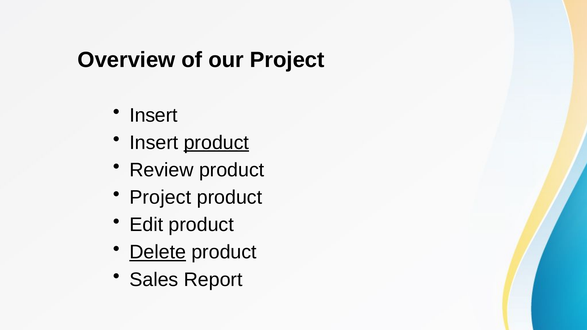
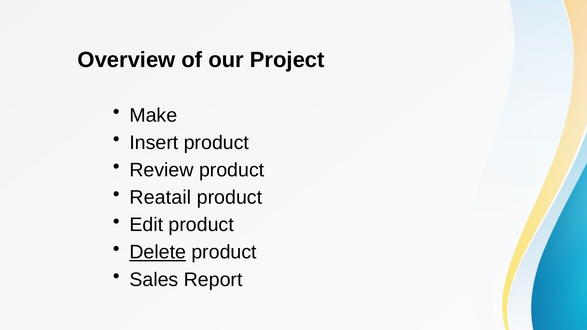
Insert at (153, 115): Insert -> Make
product at (216, 143) underline: present -> none
Project at (160, 198): Project -> Reatail
